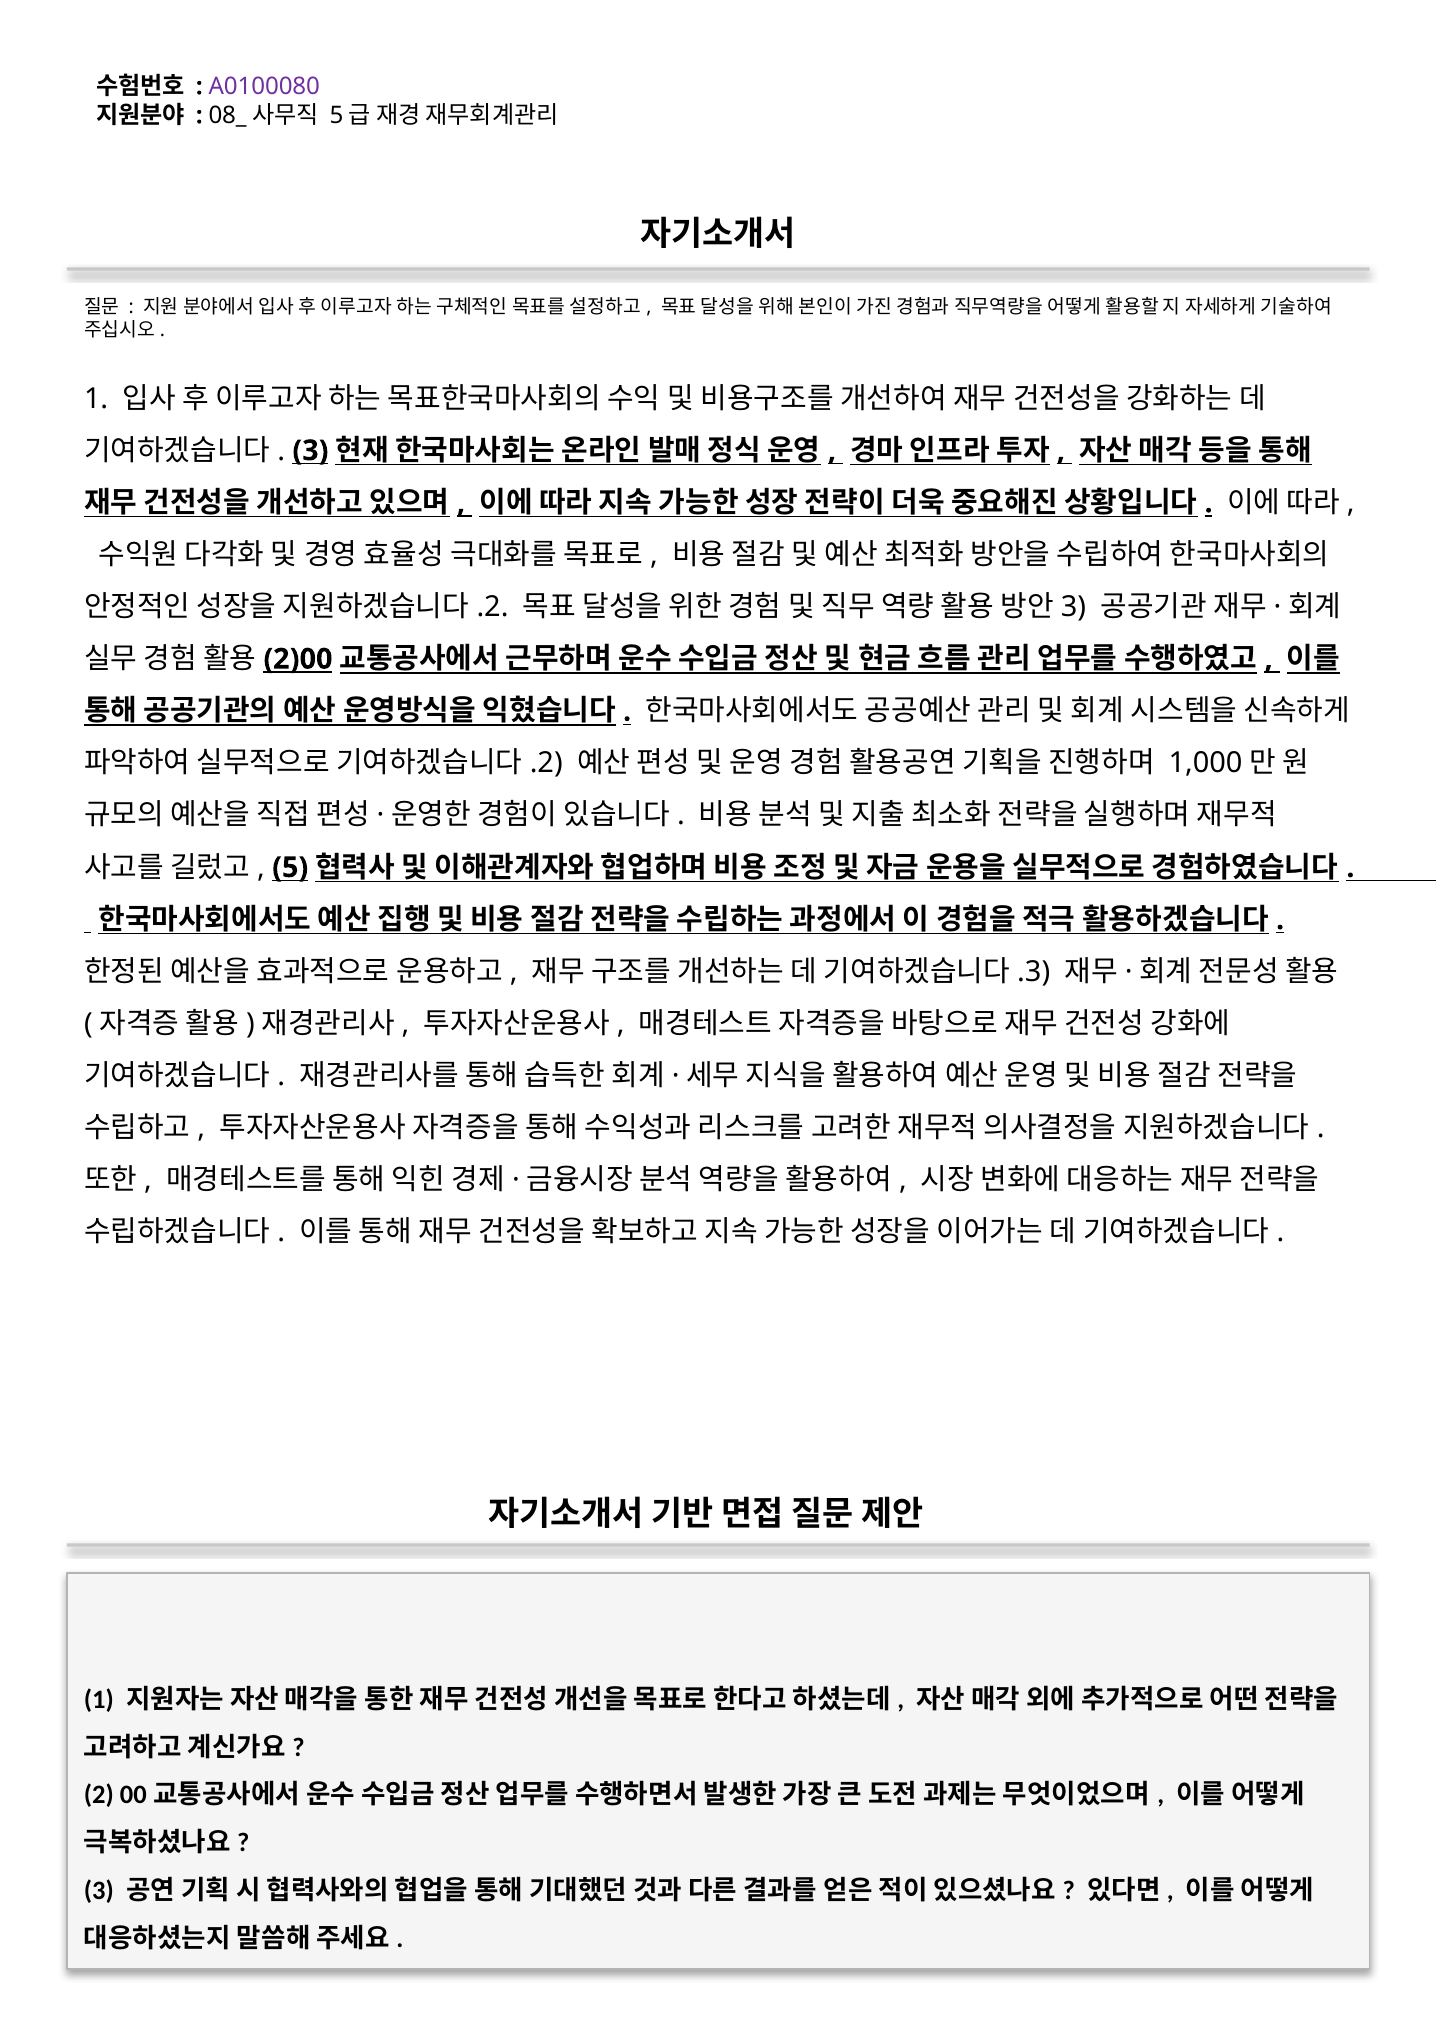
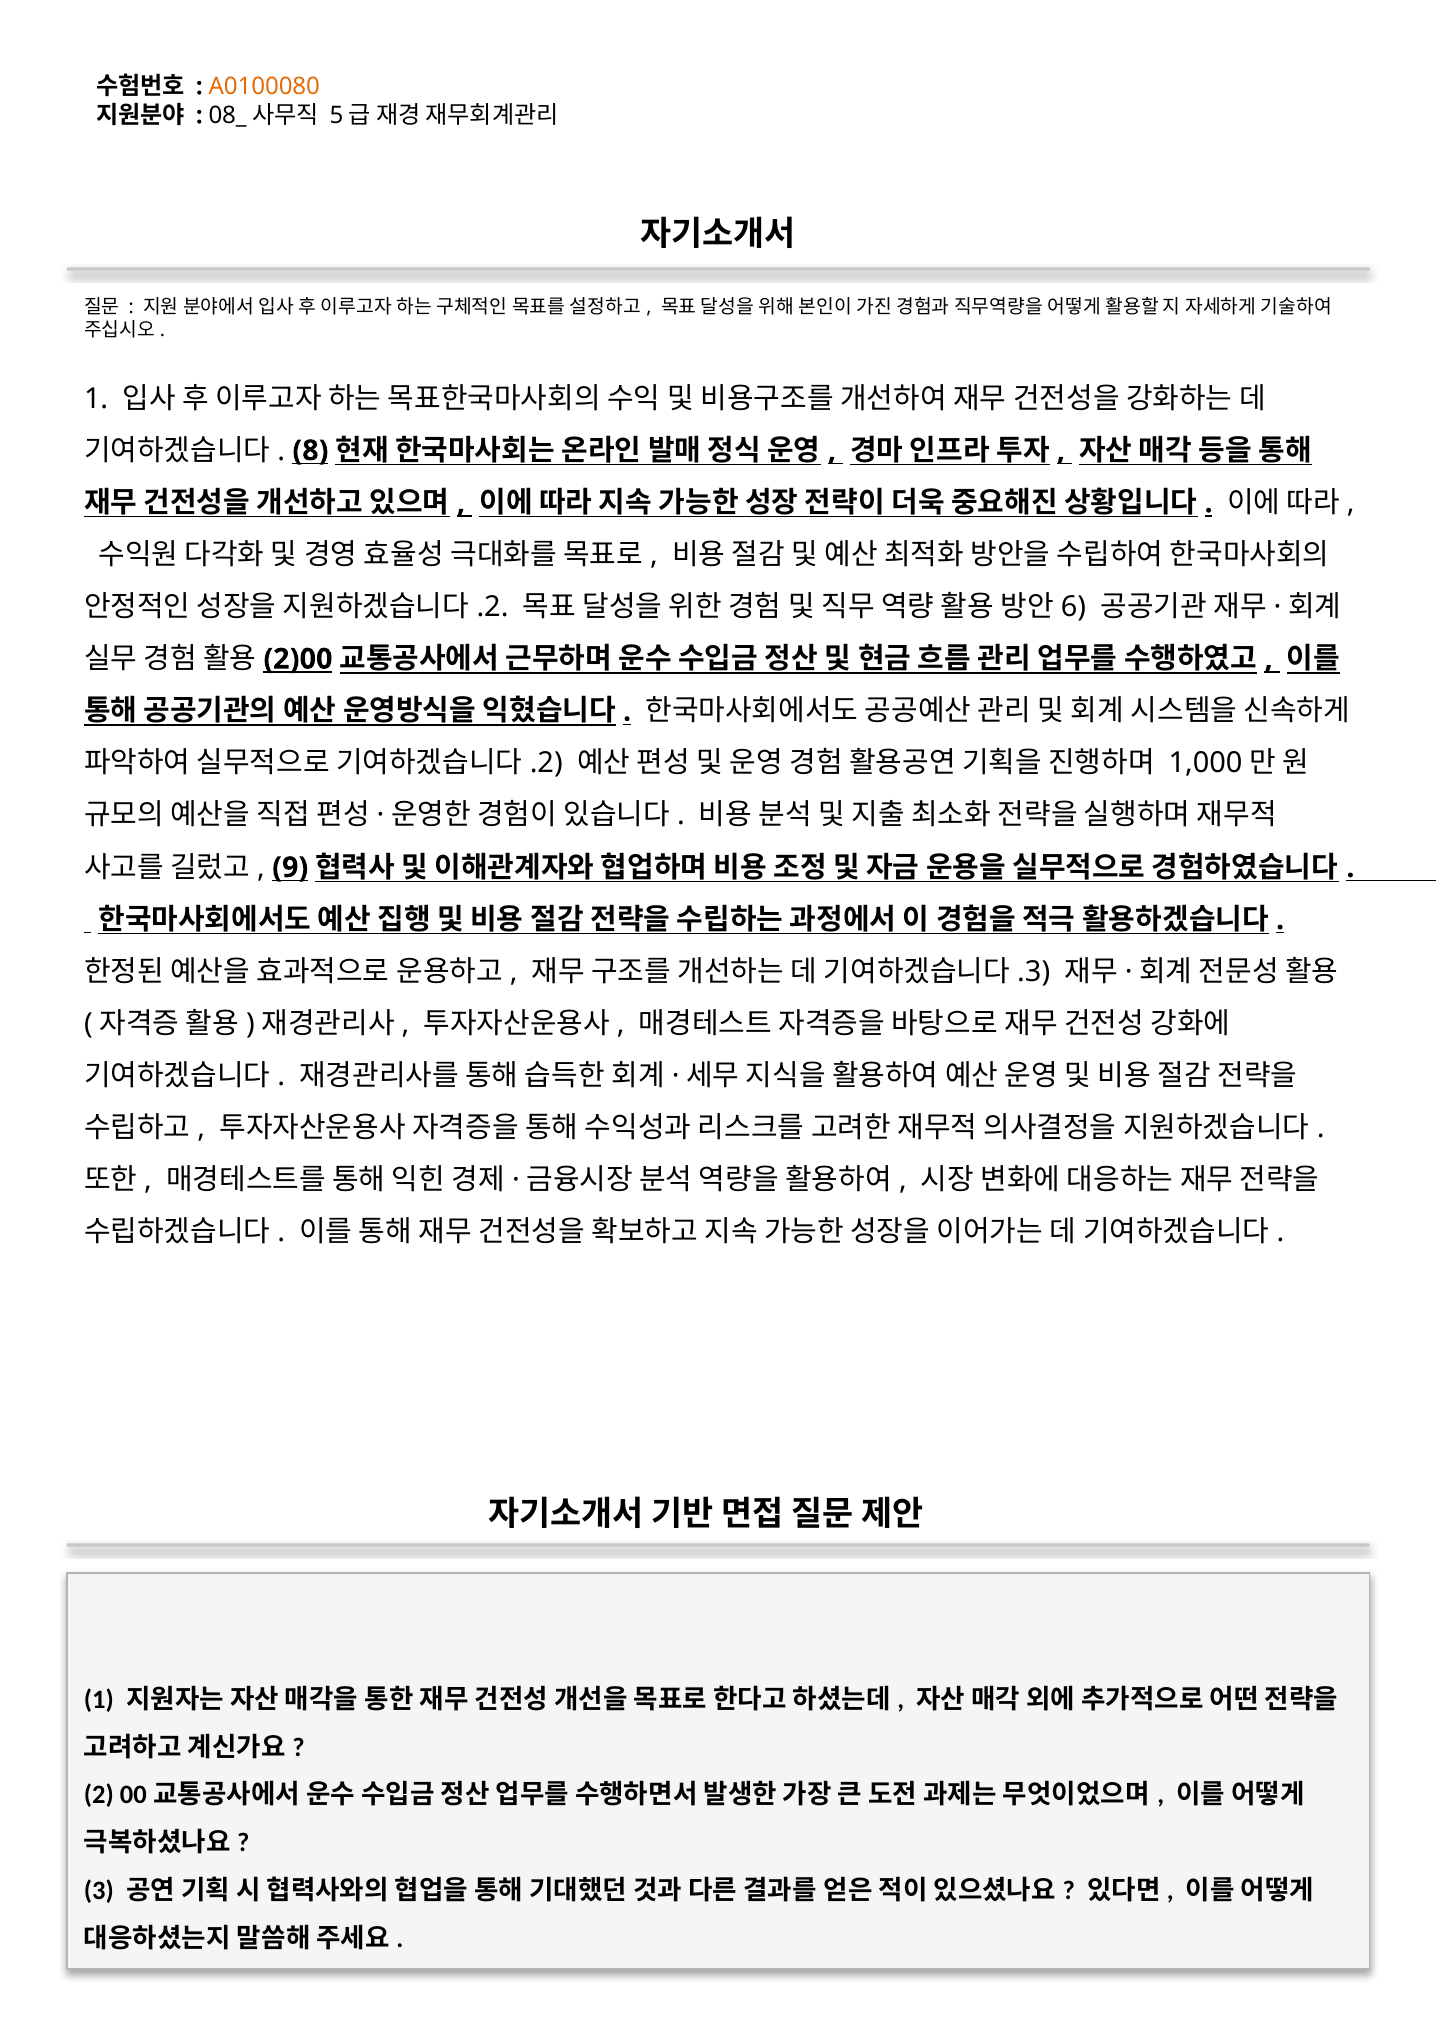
A0100080 colour: purple -> orange
3 at (310, 451): 3 -> 8
3 at (1074, 607): 3 -> 6
5: 5 -> 9
